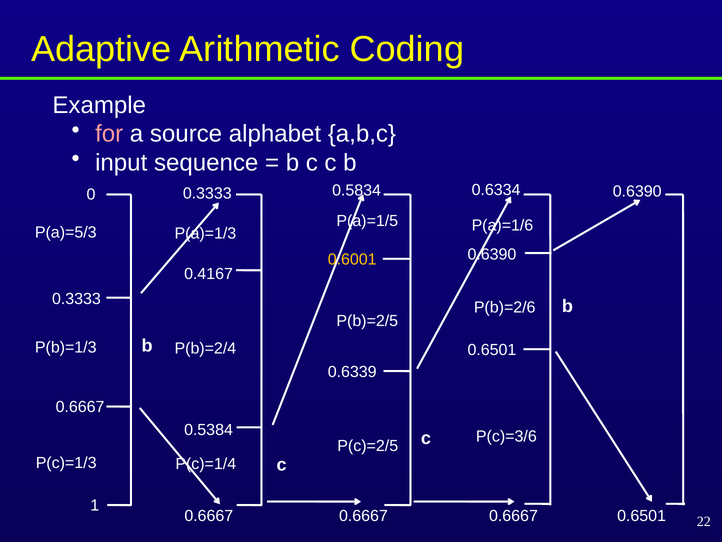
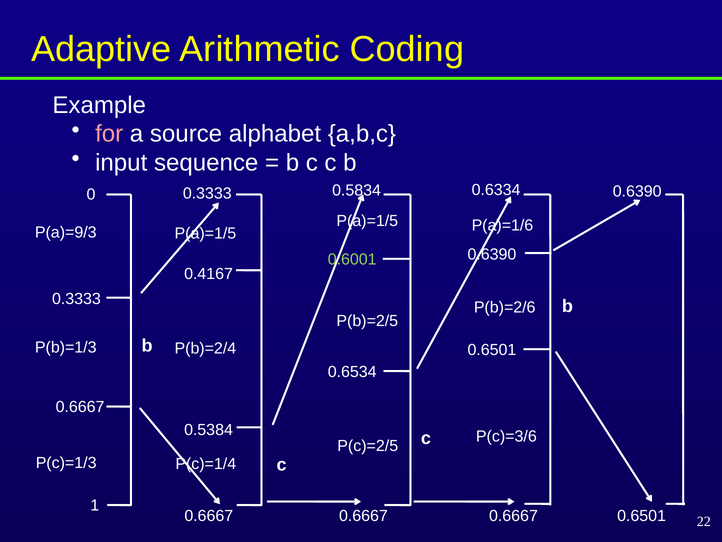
P(a)=5/3: P(a)=5/3 -> P(a)=9/3
P(a)=1/3 at (205, 233): P(a)=1/3 -> P(a)=1/5
0.6001 colour: yellow -> light green
0.6339: 0.6339 -> 0.6534
